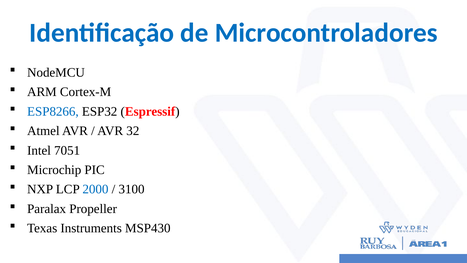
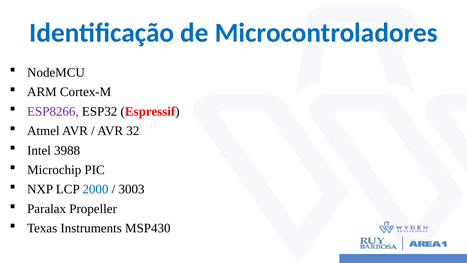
ESP8266 colour: blue -> purple
7051: 7051 -> 3988
3100: 3100 -> 3003
